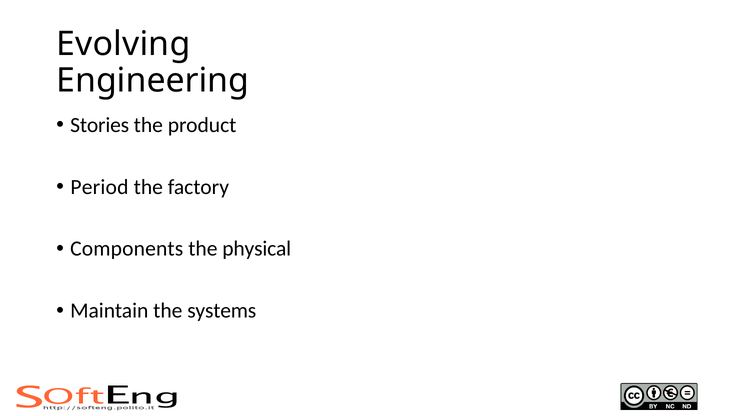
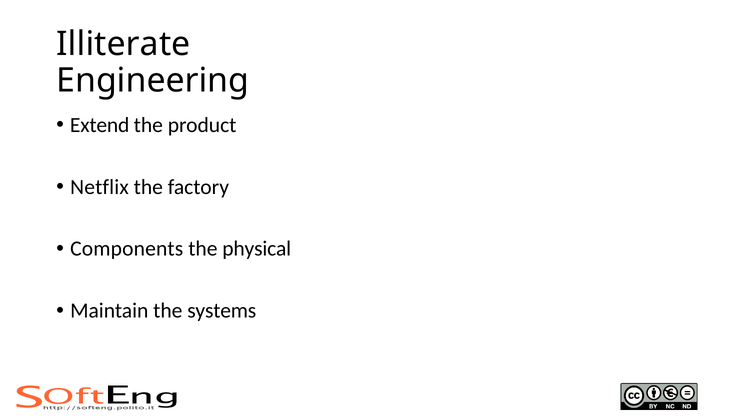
Evolving: Evolving -> Illiterate
Stories: Stories -> Extend
Period: Period -> Netflix
